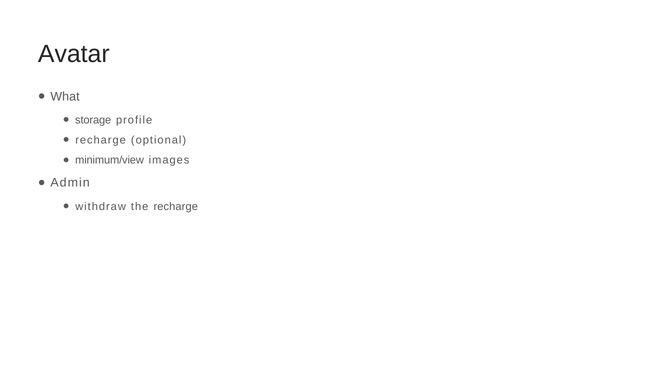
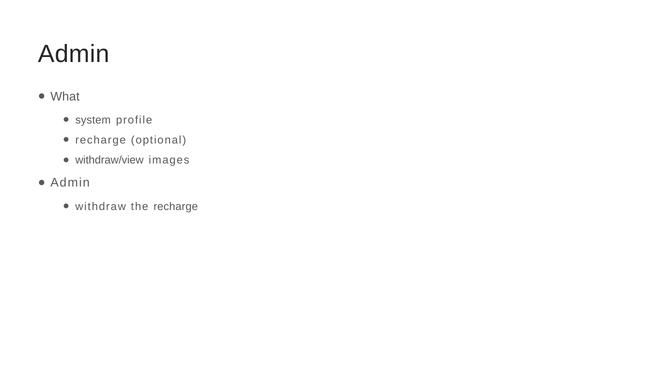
Avatar at (74, 54): Avatar -> Admin
storage: storage -> system
minimum/view: minimum/view -> withdraw/view
